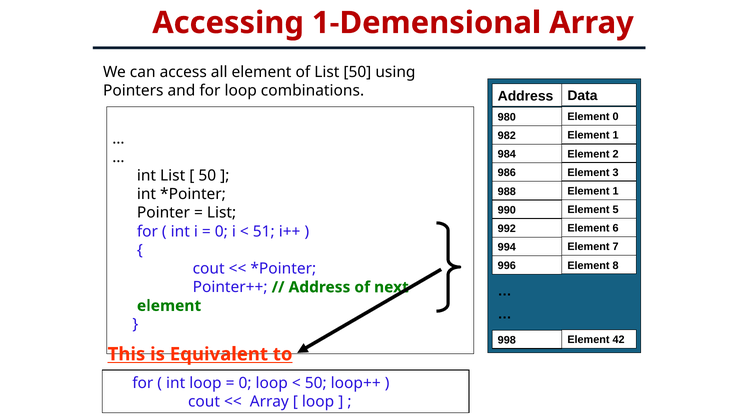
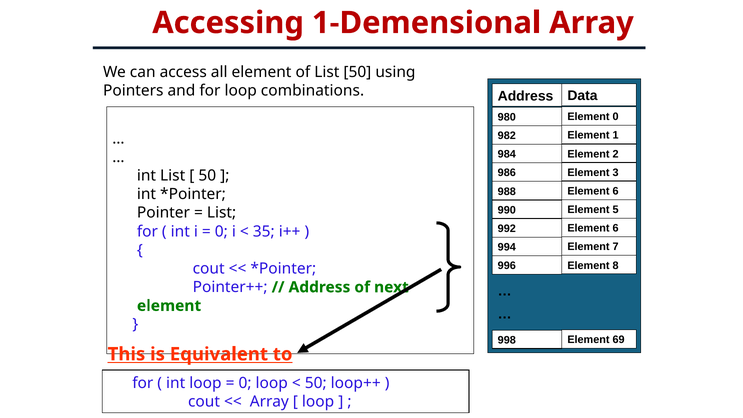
988 Element 1: 1 -> 6
51: 51 -> 35
42: 42 -> 69
